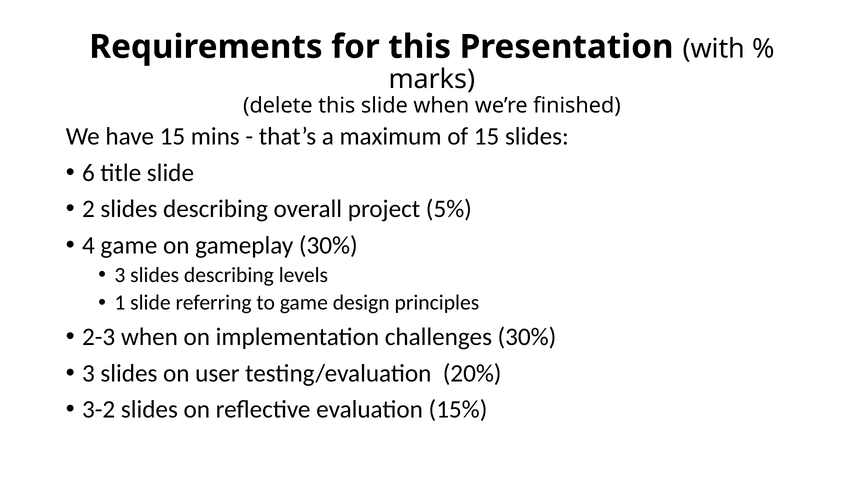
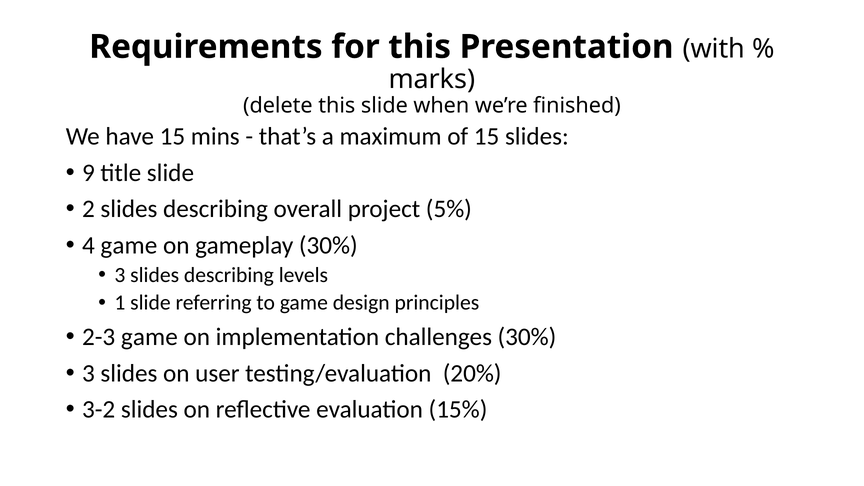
6: 6 -> 9
2-3 when: when -> game
